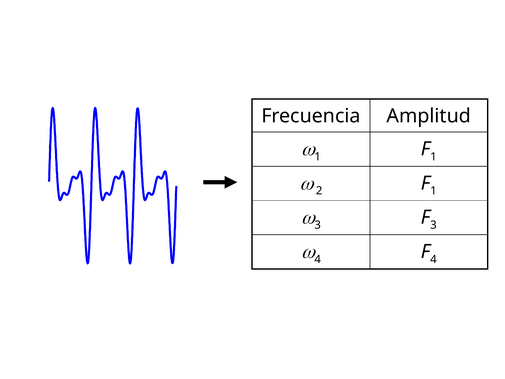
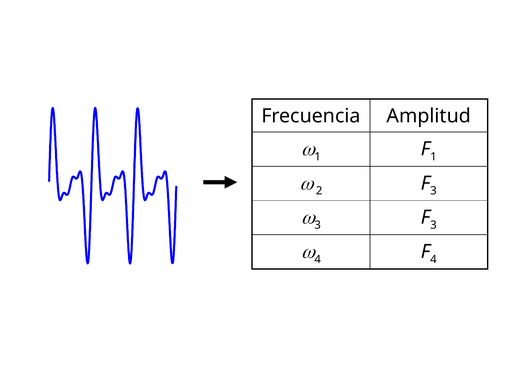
1 at (433, 191): 1 -> 3
